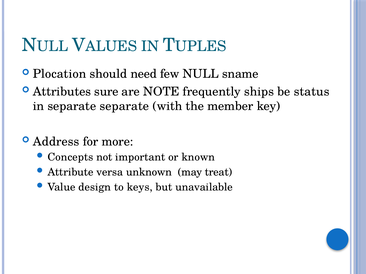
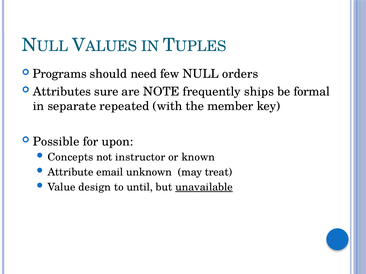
Plocation: Plocation -> Programs
sname: sname -> orders
status: status -> formal
separate separate: separate -> repeated
Address: Address -> Possible
more: more -> upon
important: important -> instructor
versa: versa -> email
keys: keys -> until
unavailable underline: none -> present
